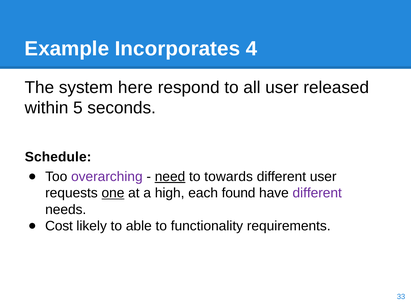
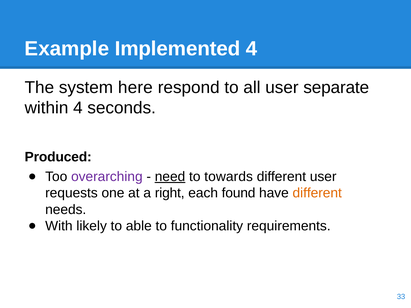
Incorporates: Incorporates -> Implemented
released: released -> separate
within 5: 5 -> 4
Schedule: Schedule -> Produced
one underline: present -> none
high: high -> right
different at (317, 193) colour: purple -> orange
Cost: Cost -> With
